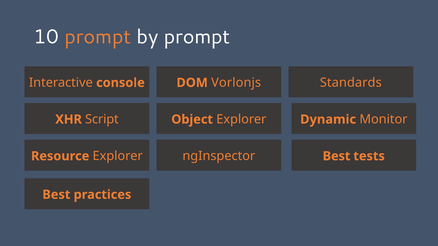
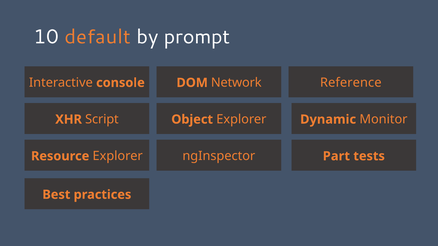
10 prompt: prompt -> default
Vorlonjs: Vorlonjs -> Network
Standards: Standards -> Reference
ngInspector Best: Best -> Part
